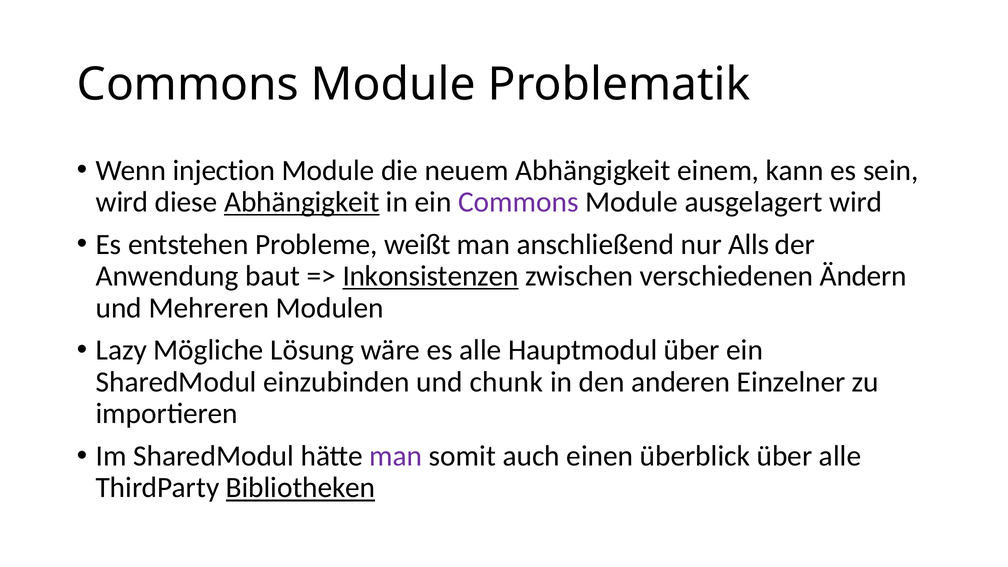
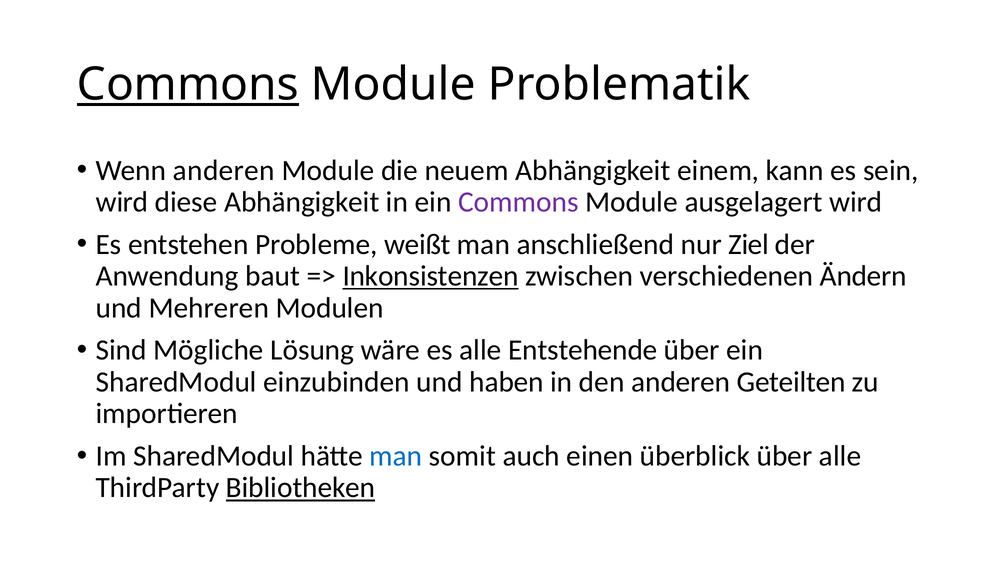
Commons at (188, 85) underline: none -> present
Wenn injection: injection -> anderen
Abhängigkeit at (302, 202) underline: present -> none
Alls: Alls -> Ziel
Lazy: Lazy -> Sind
Hauptmodul: Hauptmodul -> Entstehende
chunk: chunk -> haben
Einzelner: Einzelner -> Geteilten
man at (396, 456) colour: purple -> blue
